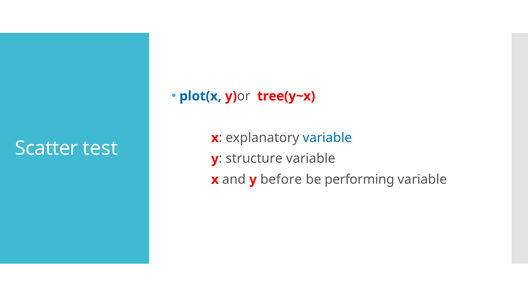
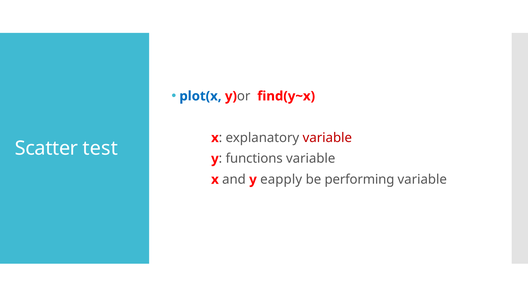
tree(y~x: tree(y~x -> find(y~x
variable at (327, 138) colour: blue -> red
structure: structure -> functions
before: before -> eapply
